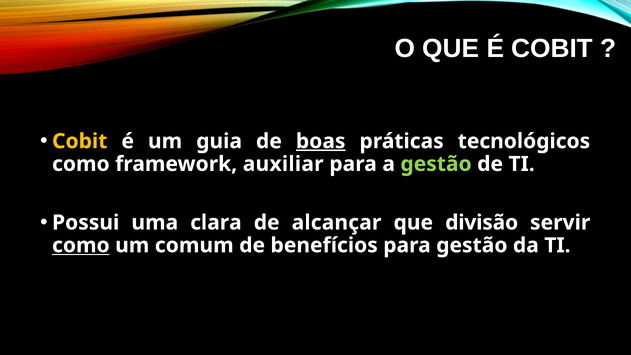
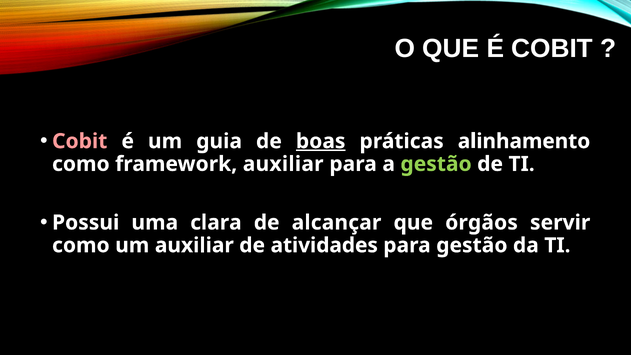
Cobit at (80, 141) colour: yellow -> pink
tecnológicos: tecnológicos -> alinhamento
divisão: divisão -> órgãos
como at (81, 245) underline: present -> none
um comum: comum -> auxiliar
benefícios: benefícios -> atividades
